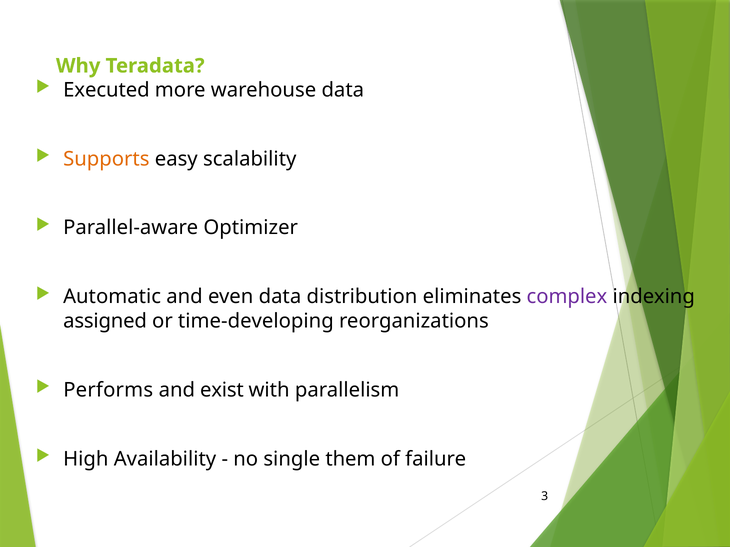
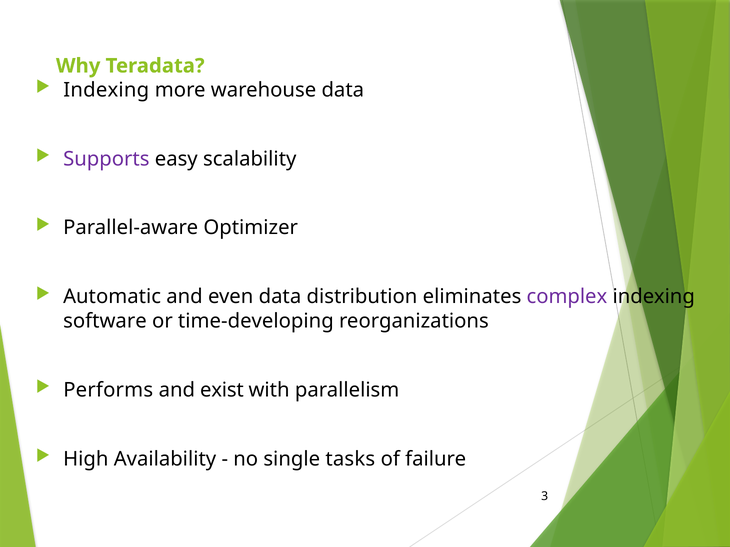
Executed at (106, 90): Executed -> Indexing
Supports colour: orange -> purple
assigned: assigned -> software
them: them -> tasks
